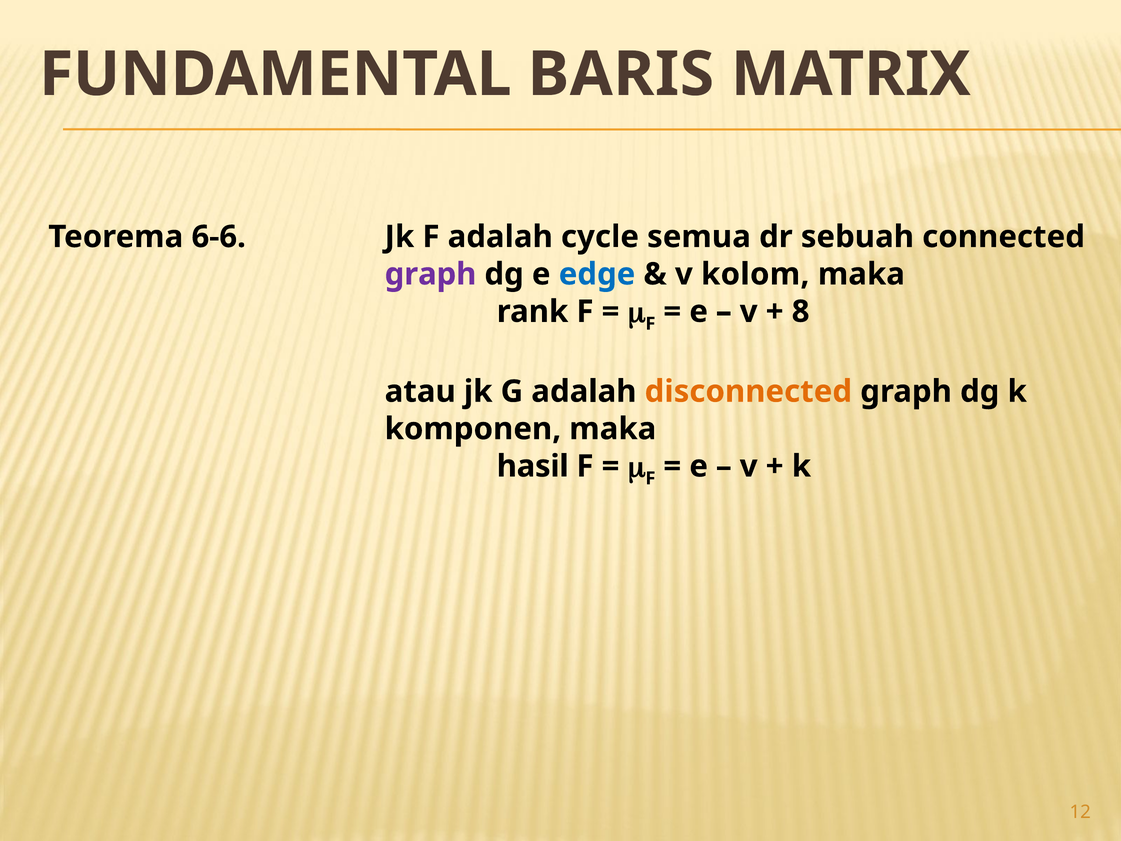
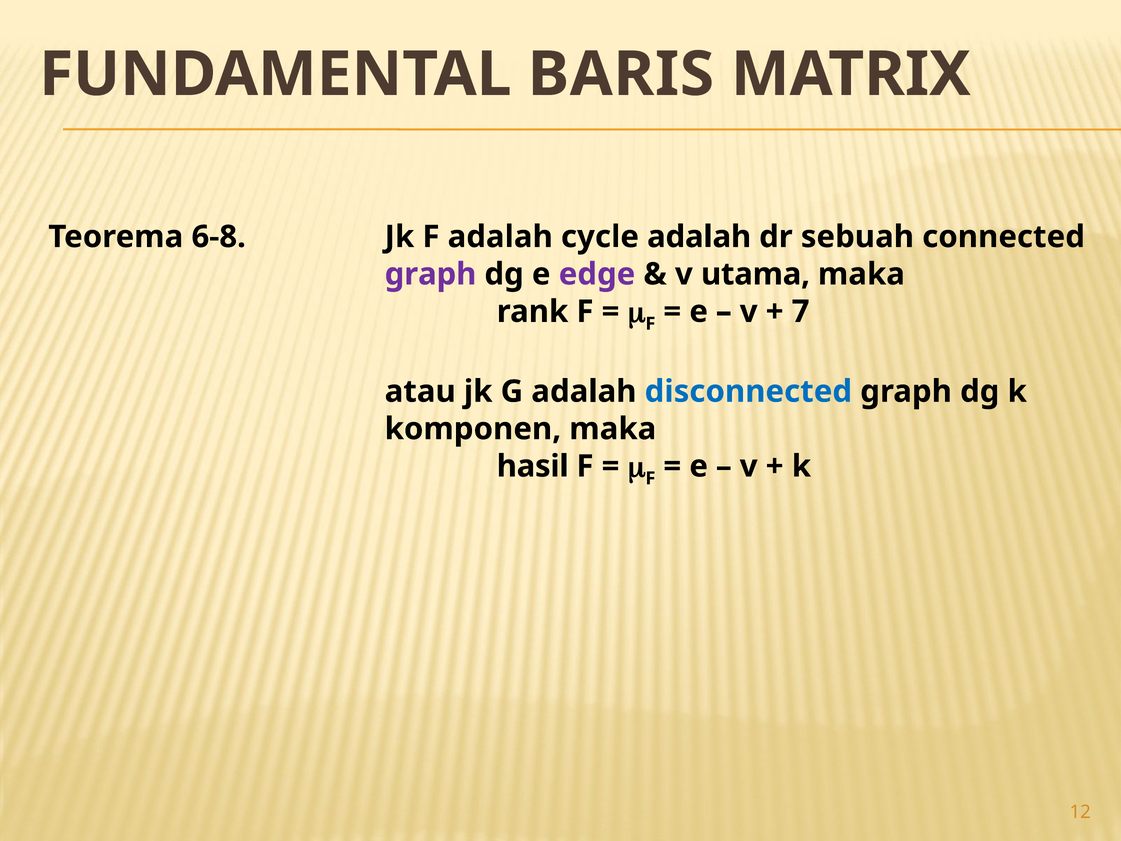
6-6: 6-6 -> 6-8
cycle semua: semua -> adalah
edge colour: blue -> purple
kolom: kolom -> utama
8: 8 -> 7
disconnected colour: orange -> blue
